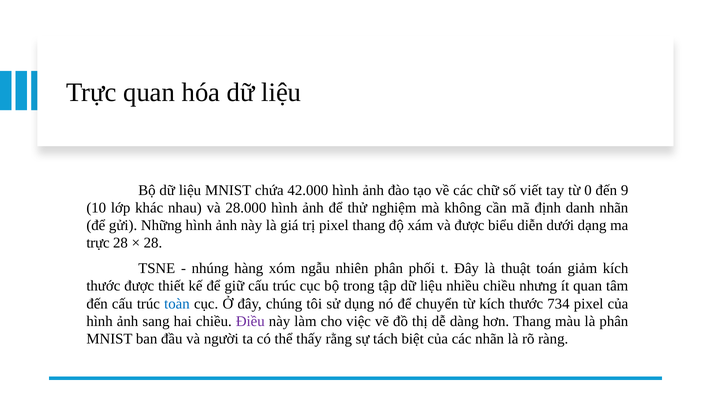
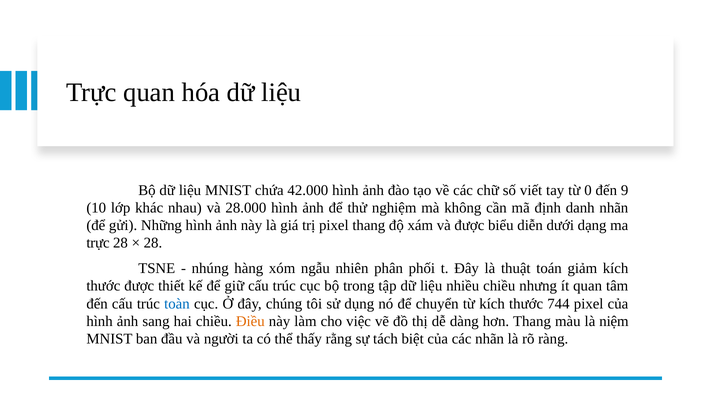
734: 734 -> 744
Điều colour: purple -> orange
là phân: phân -> niệm
